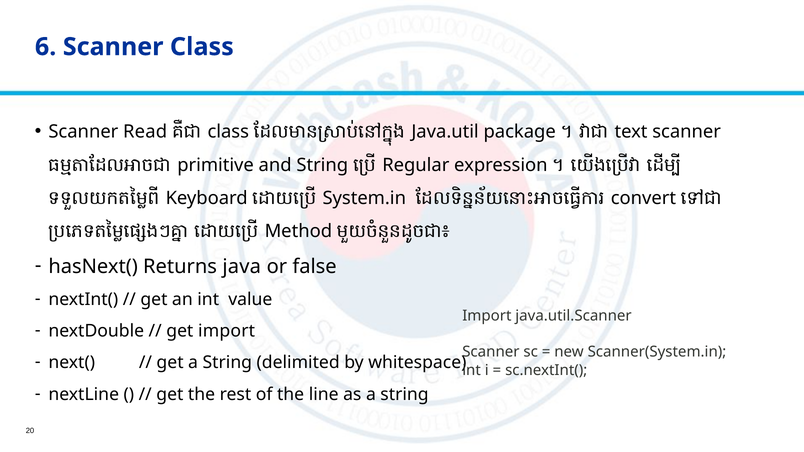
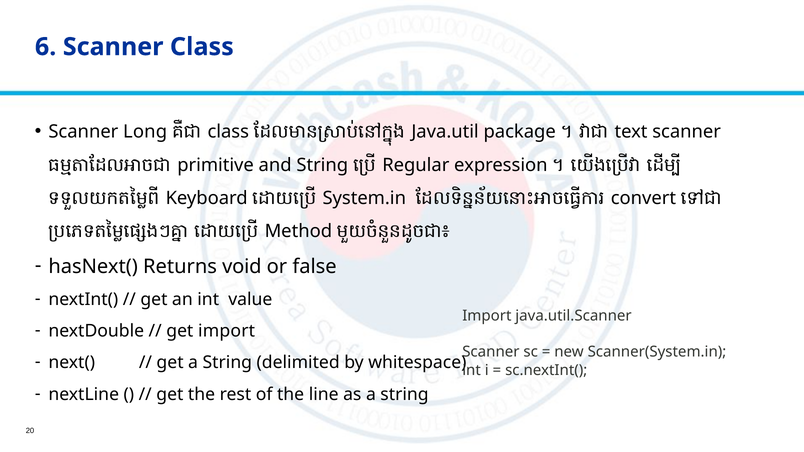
Read: Read -> Long
java: java -> void
